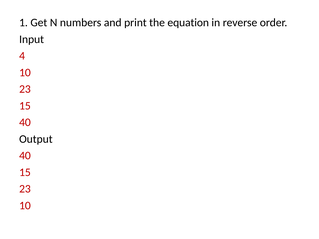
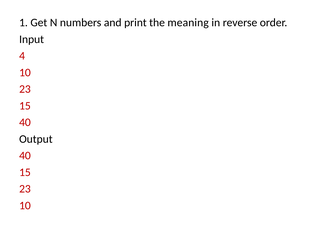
equation: equation -> meaning
